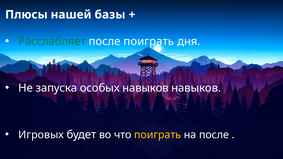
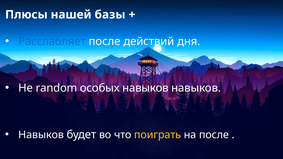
Расслабляет colour: green -> blue
после поиграть: поиграть -> действий
запуска: запуска -> random
Игровых at (41, 135): Игровых -> Навыков
